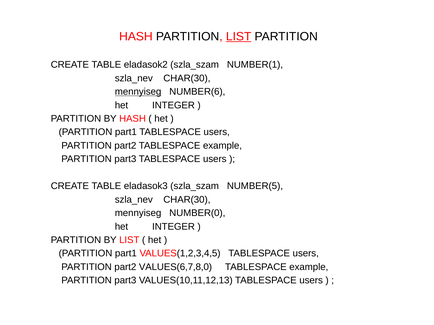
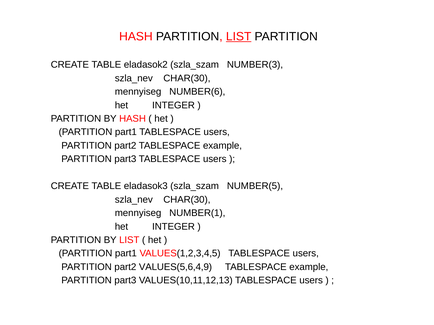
NUMBER(1: NUMBER(1 -> NUMBER(3
mennyiseg at (138, 92) underline: present -> none
NUMBER(0: NUMBER(0 -> NUMBER(1
VALUES(6,7,8,0: VALUES(6,7,8,0 -> VALUES(5,6,4,9
